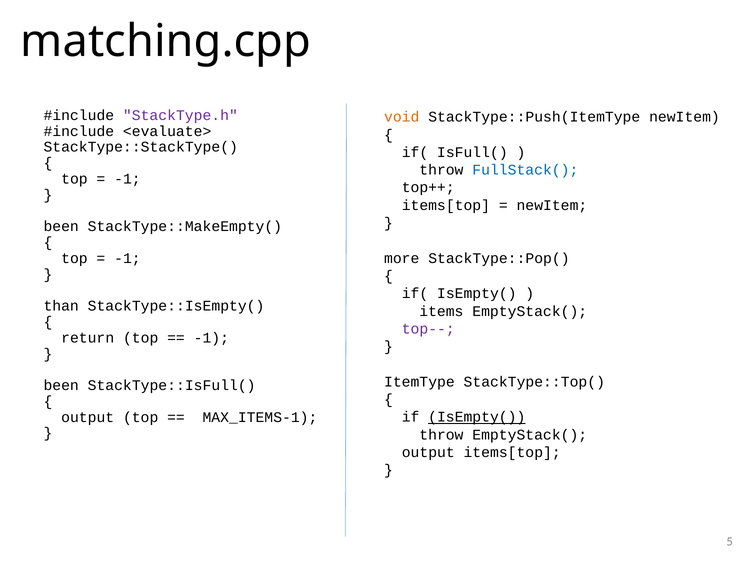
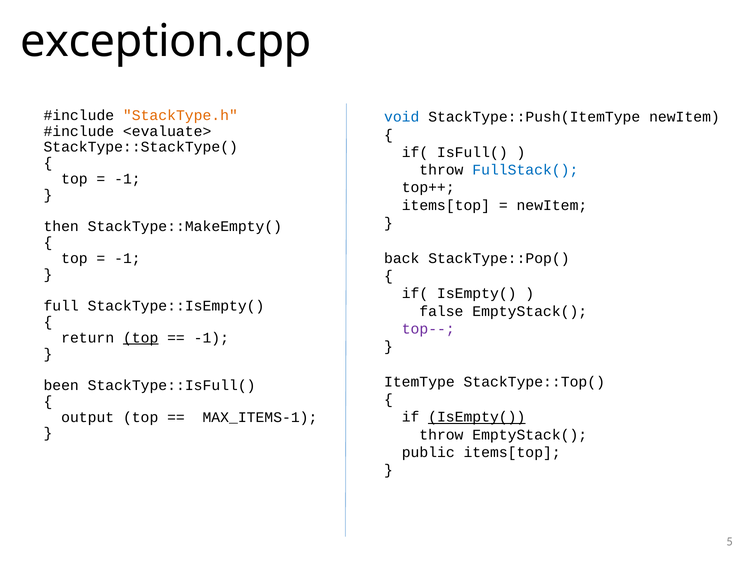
matching.cpp: matching.cpp -> exception.cpp
StackType.h colour: purple -> orange
void colour: orange -> blue
been at (61, 227): been -> then
more: more -> back
than: than -> full
items: items -> false
top at (141, 338) underline: none -> present
output at (428, 452): output -> public
